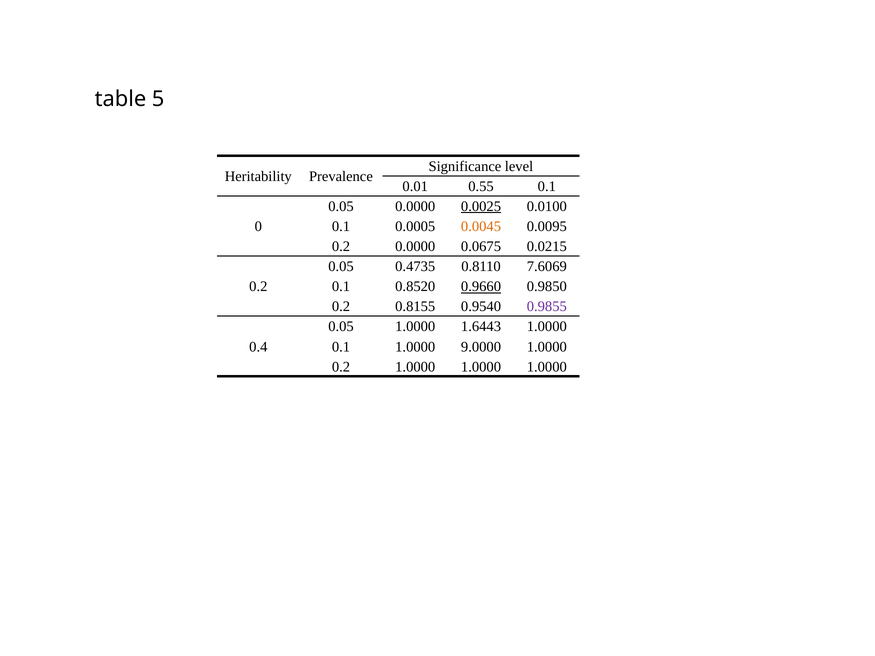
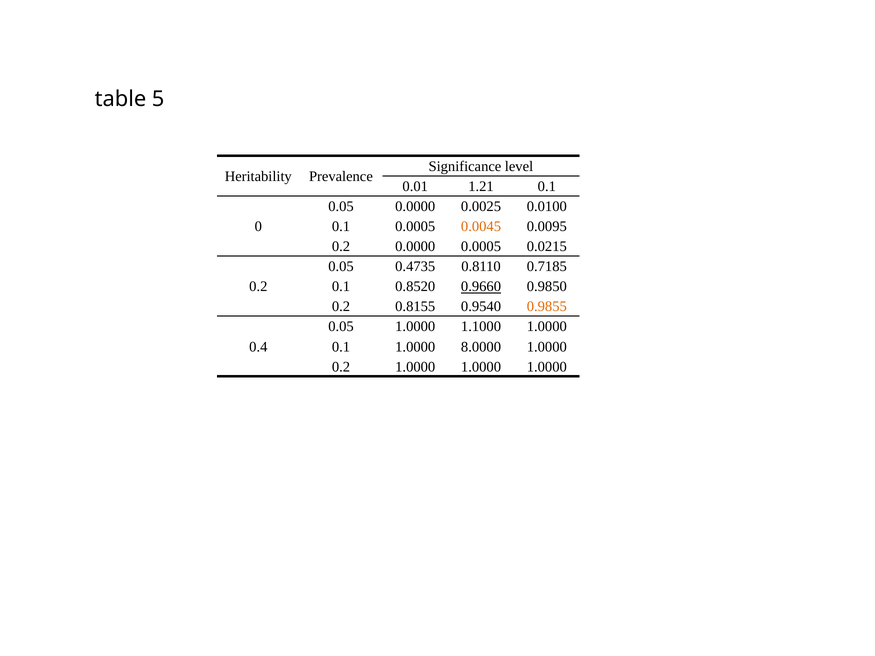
0.55: 0.55 -> 1.21
0.0025 underline: present -> none
0.0000 0.0675: 0.0675 -> 0.0005
7.6069: 7.6069 -> 0.7185
0.9855 colour: purple -> orange
1.6443: 1.6443 -> 1.1000
9.0000: 9.0000 -> 8.0000
